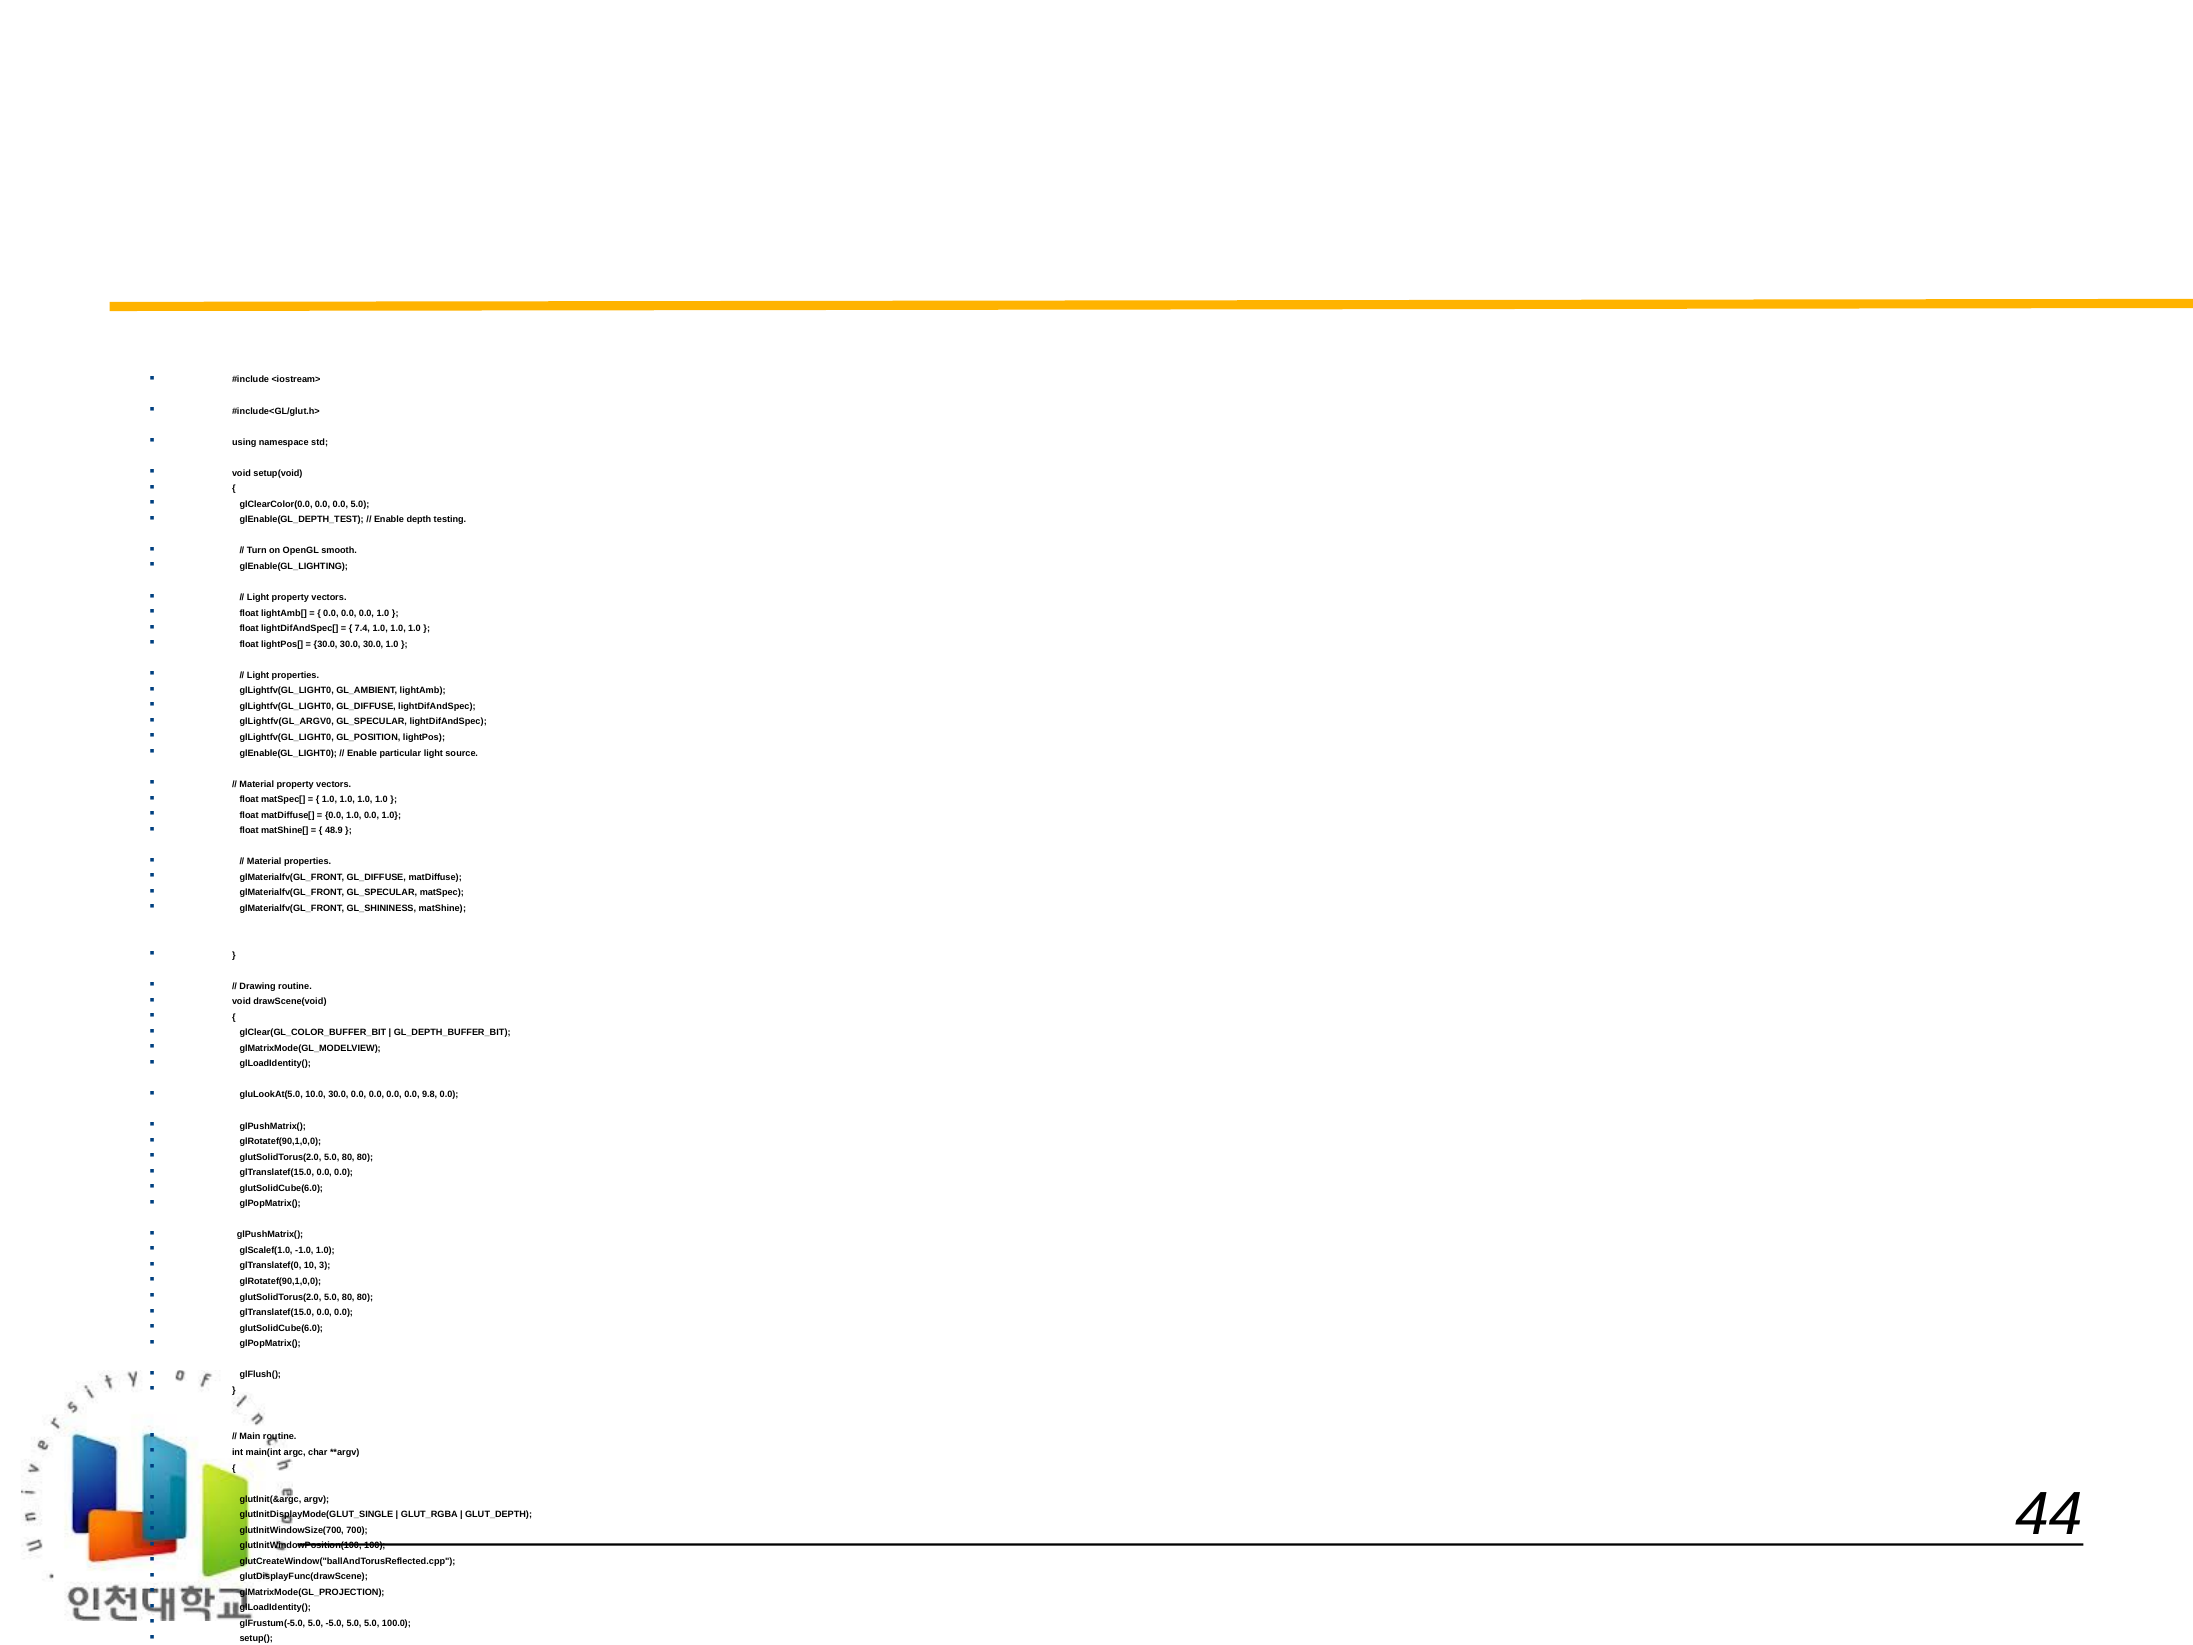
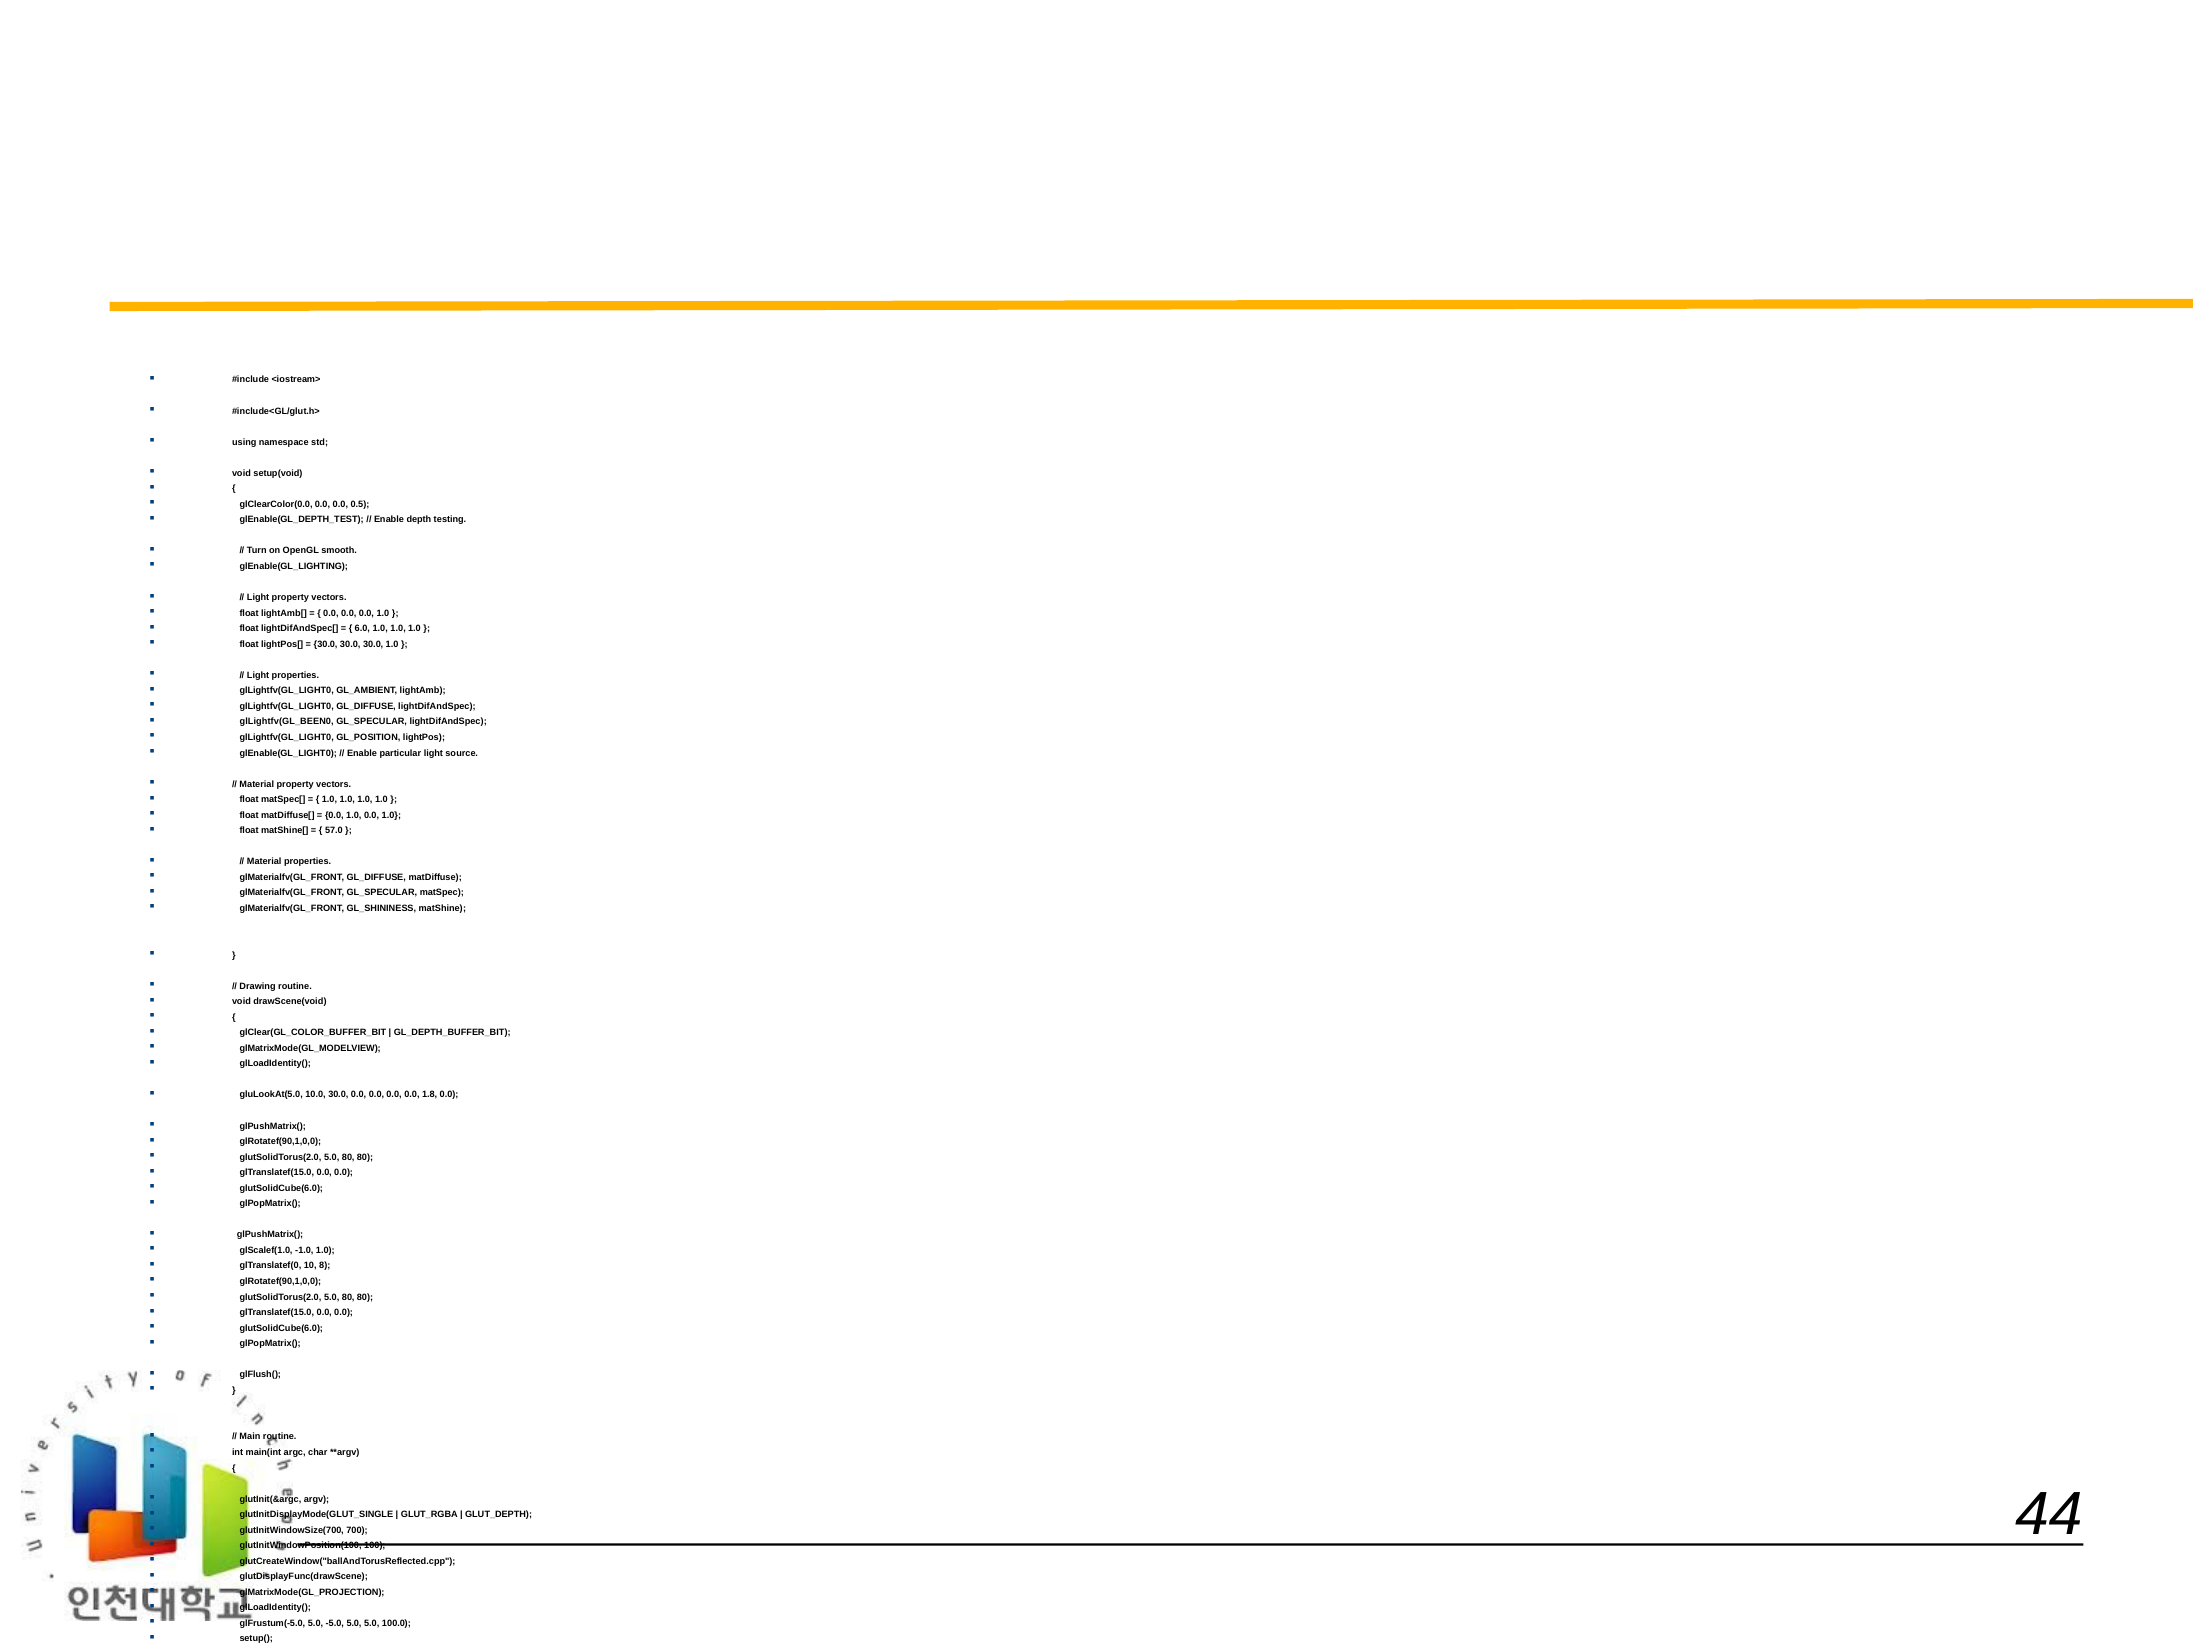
0.0 5.0: 5.0 -> 0.5
7.4: 7.4 -> 6.0
glLightfv(GL_ARGV0: glLightfv(GL_ARGV0 -> glLightfv(GL_BEEN0
48.9: 48.9 -> 57.0
9.8: 9.8 -> 1.8
3: 3 -> 8
